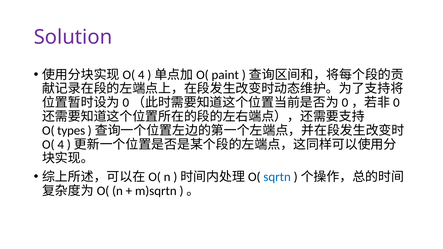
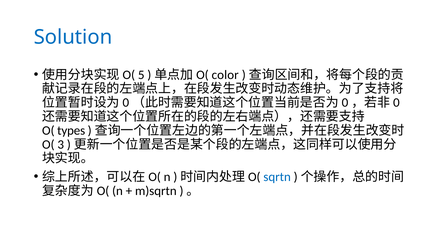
Solution colour: purple -> blue
4 at (141, 75): 4 -> 5
paint: paint -> color
4 at (61, 145): 4 -> 3
